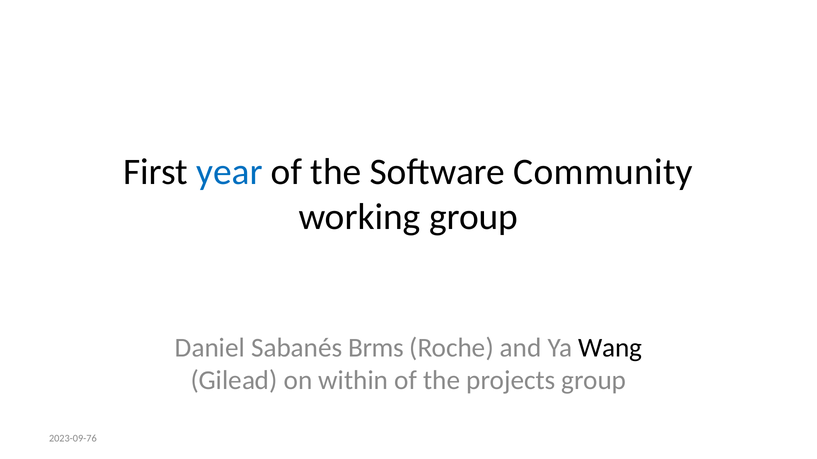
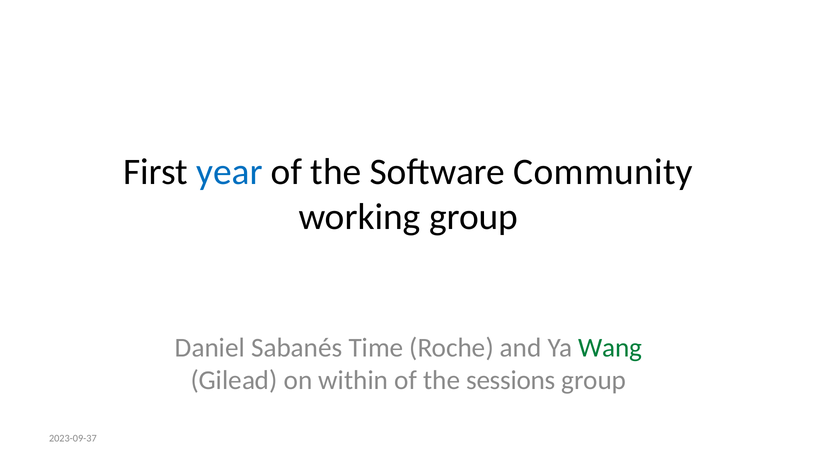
Brms: Brms -> Time
Wang colour: black -> green
projects: projects -> sessions
2023-09-76: 2023-09-76 -> 2023-09-37
